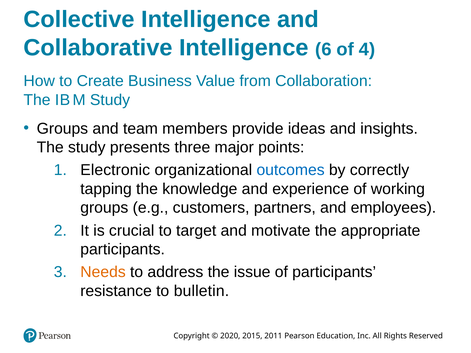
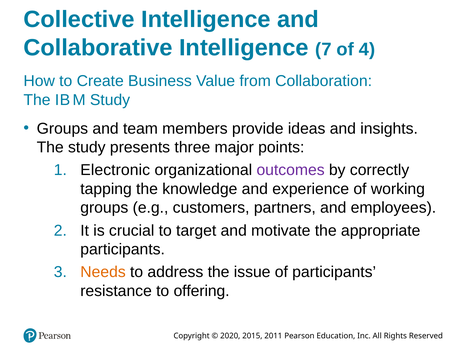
6: 6 -> 7
outcomes colour: blue -> purple
bulletin: bulletin -> offering
